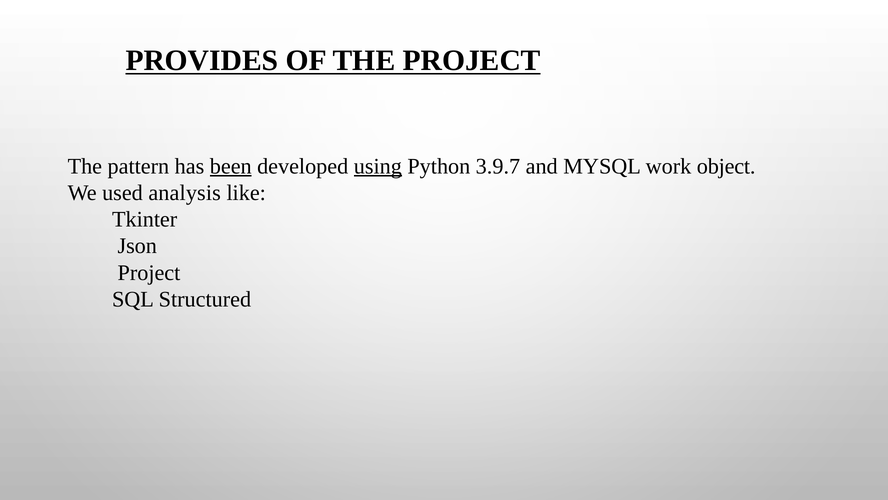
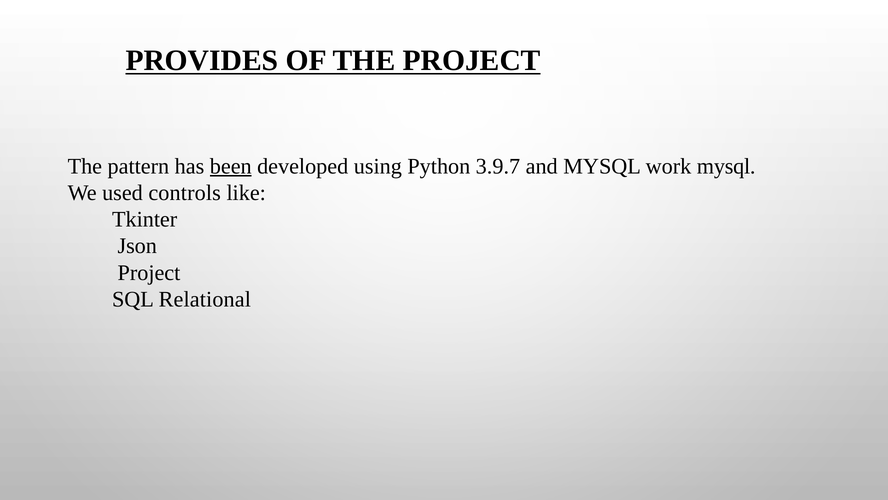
using underline: present -> none
work object: object -> mysql
analysis: analysis -> controls
Structured: Structured -> Relational
